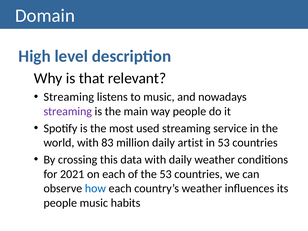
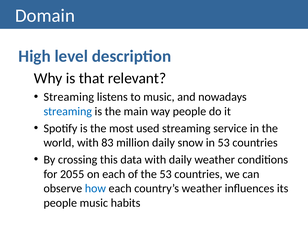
streaming at (68, 111) colour: purple -> blue
artist: artist -> snow
2021: 2021 -> 2055
